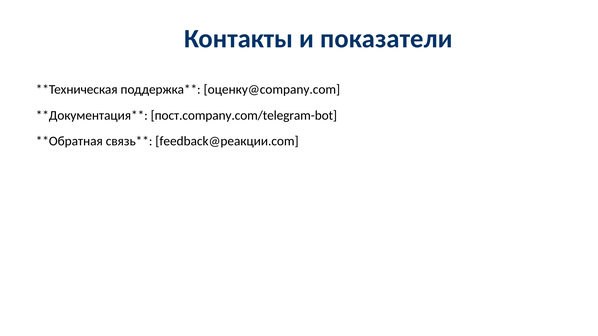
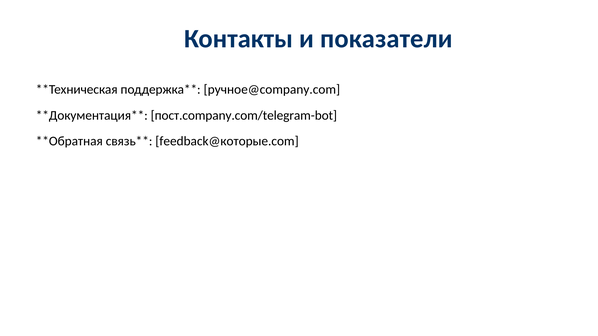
оценку@company.com: оценку@company.com -> ручное@company.com
feedback@реакции.com: feedback@реакции.com -> feedback@которые.com
